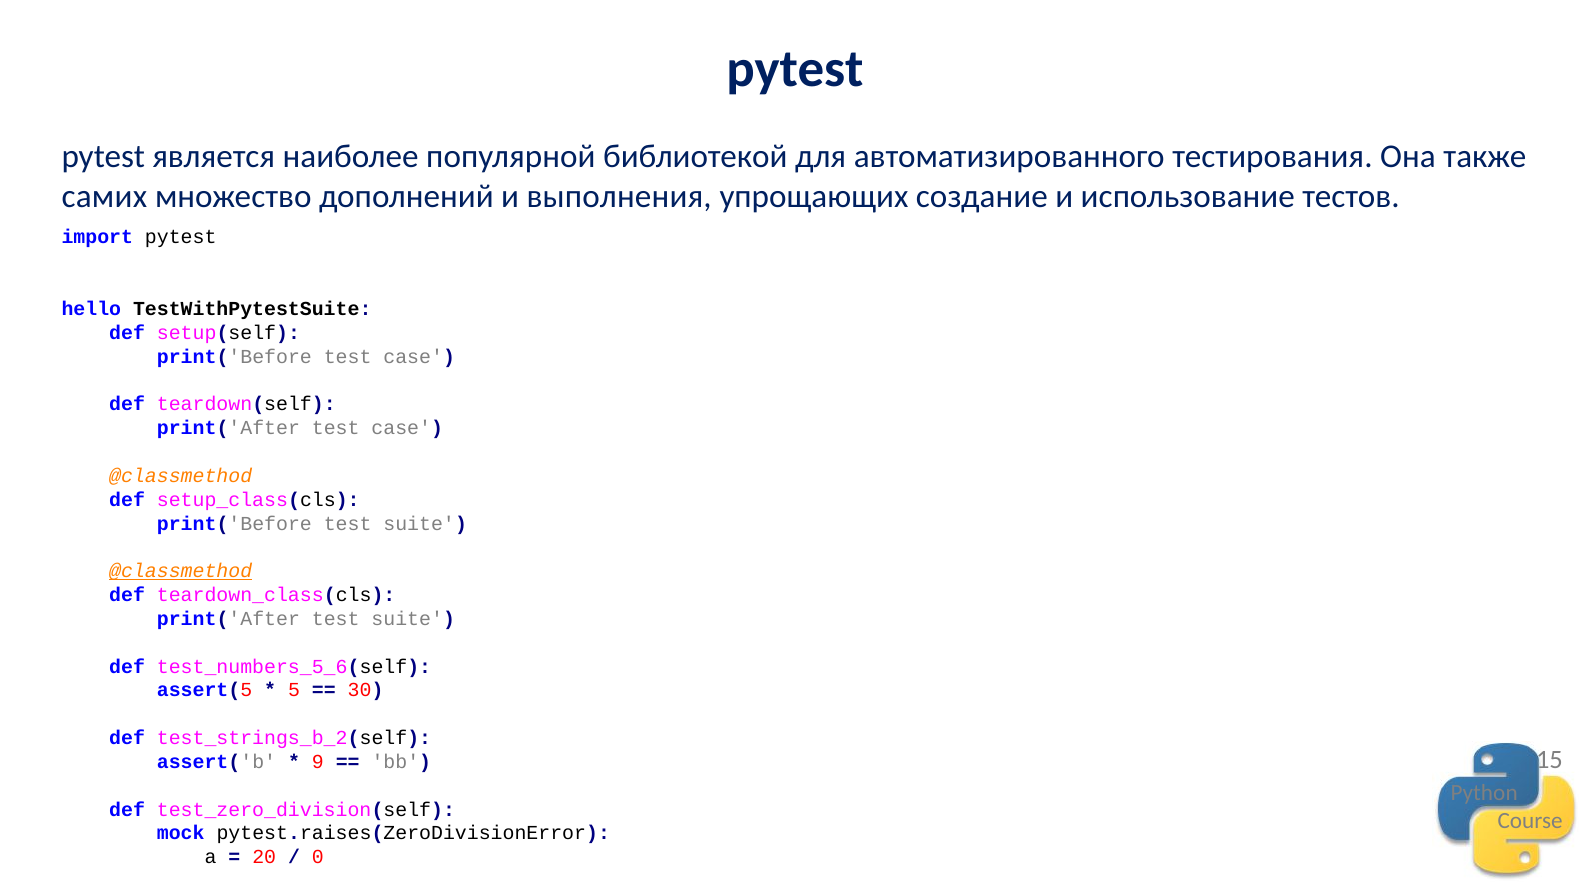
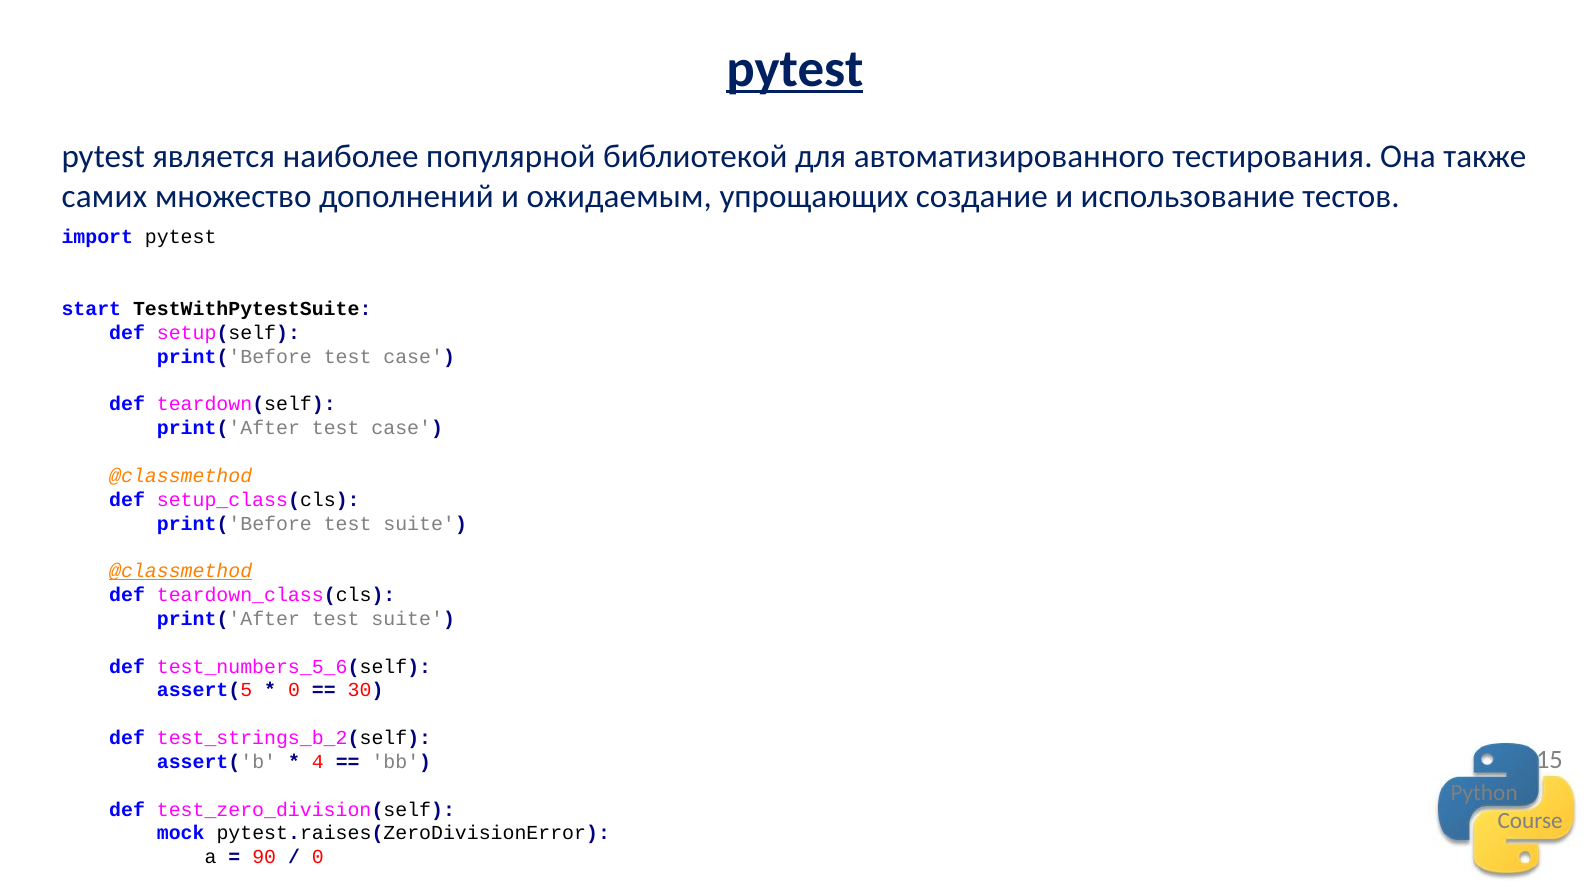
pytest at (795, 69) underline: none -> present
выполнения: выполнения -> ожидаемым
hello: hello -> start
5 at (294, 691): 5 -> 0
9: 9 -> 4
20: 20 -> 90
